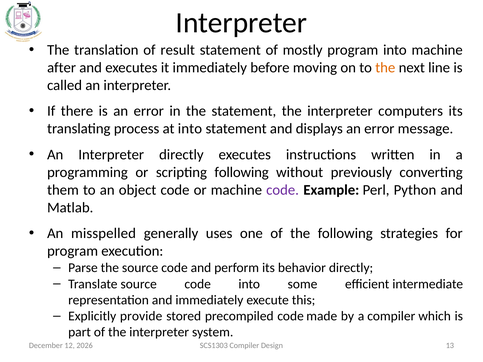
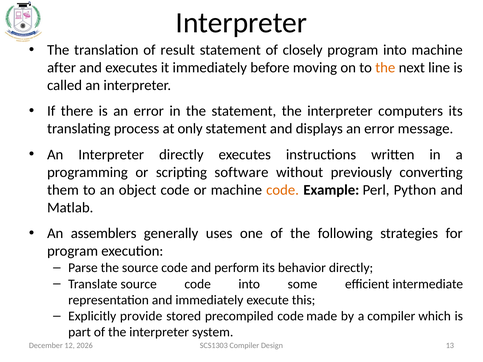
mostly: mostly -> closely
at into: into -> only
scripting following: following -> software
code at (283, 190) colour: purple -> orange
misspelled: misspelled -> assemblers
